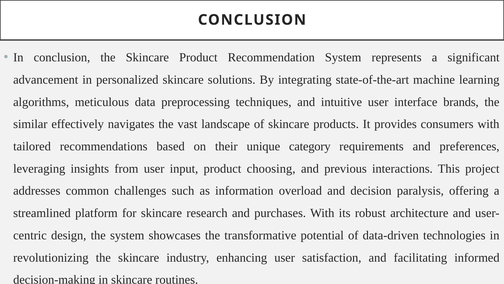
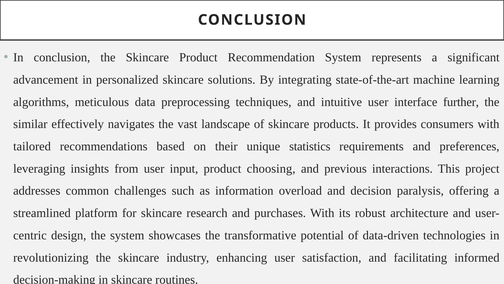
brands: brands -> further
category: category -> statistics
